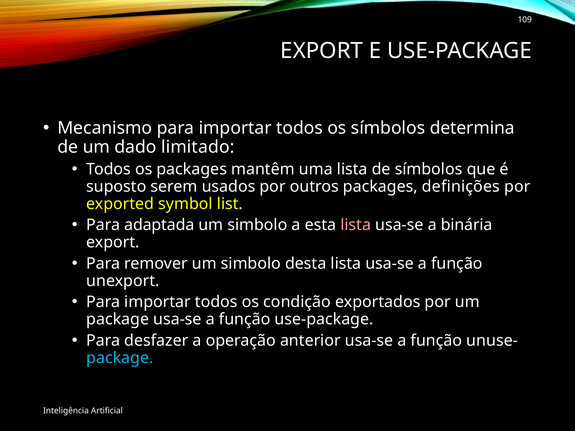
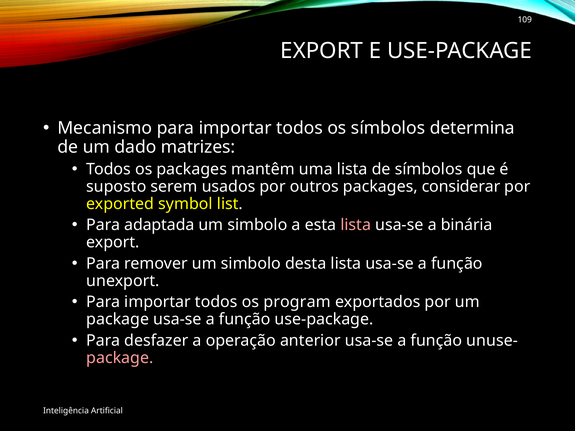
limitado: limitado -> matrizes
definições: definições -> considerar
condição: condição -> program
package at (120, 358) colour: light blue -> pink
